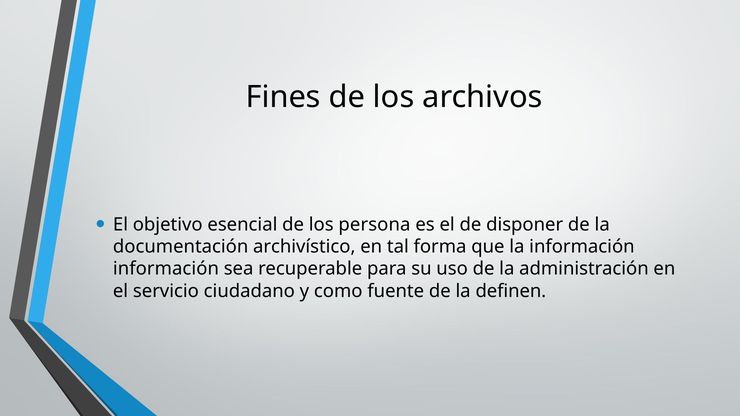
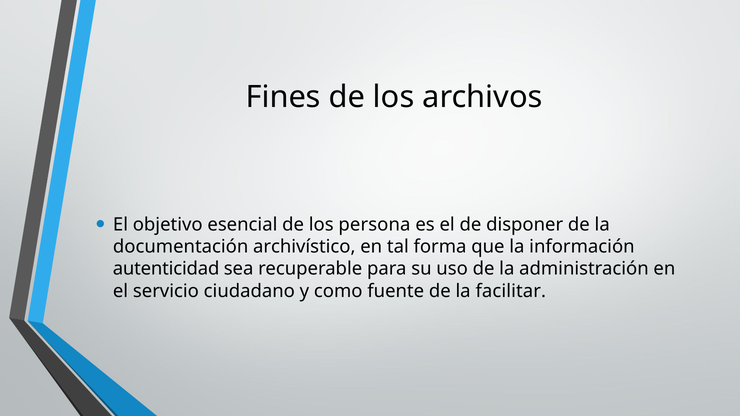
información at (166, 269): información -> autenticidad
definen: definen -> facilitar
